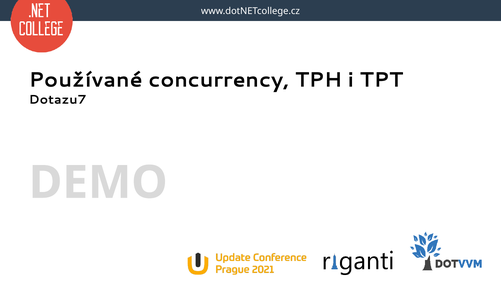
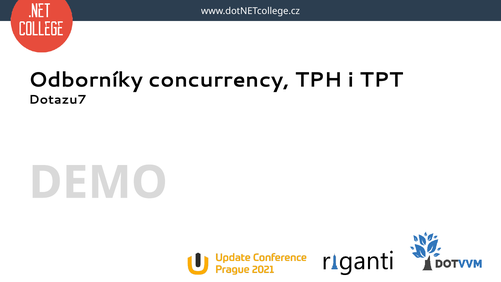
Používané: Používané -> Odborníky
